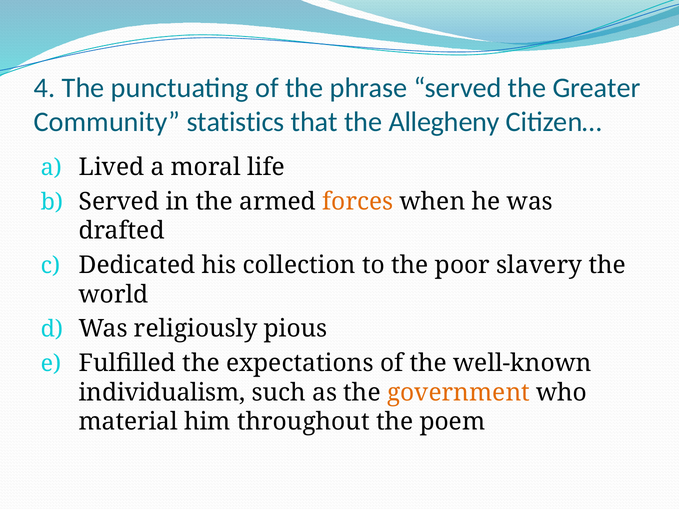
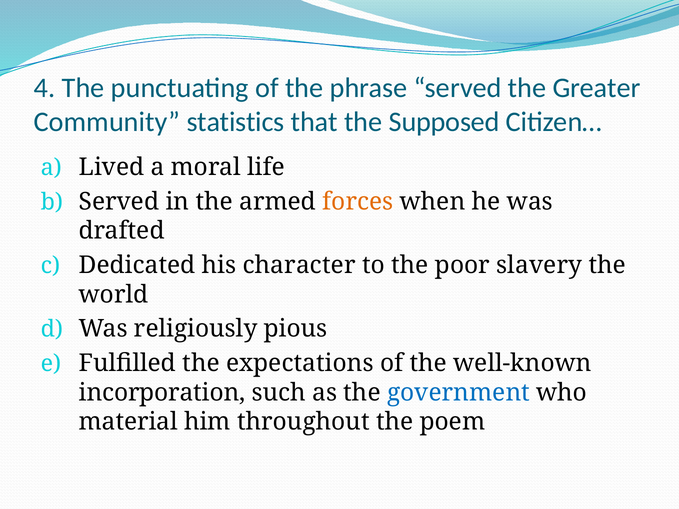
Allegheny: Allegheny -> Supposed
collection: collection -> character
individualism: individualism -> incorporation
government colour: orange -> blue
